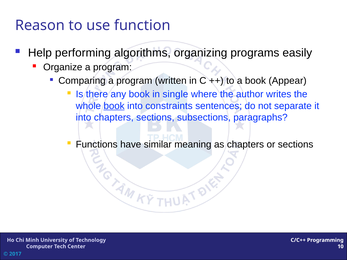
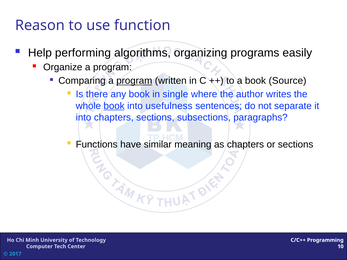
program at (134, 81) underline: none -> present
Appear: Appear -> Source
constraints: constraints -> usefulness
